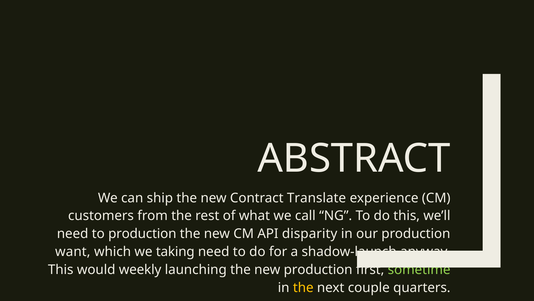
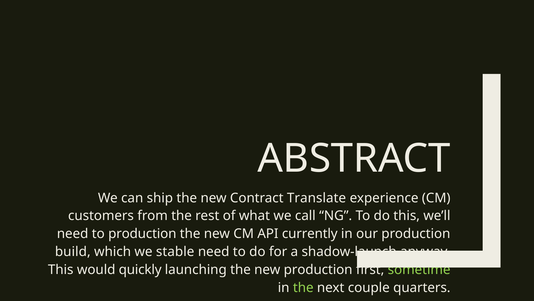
disparity: disparity -> currently
want: want -> build
taking: taking -> stable
weekly: weekly -> quickly
the at (303, 287) colour: yellow -> light green
